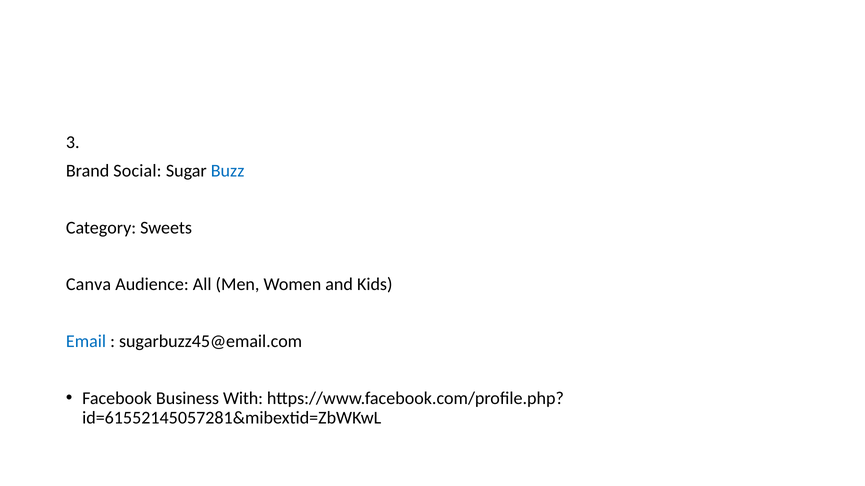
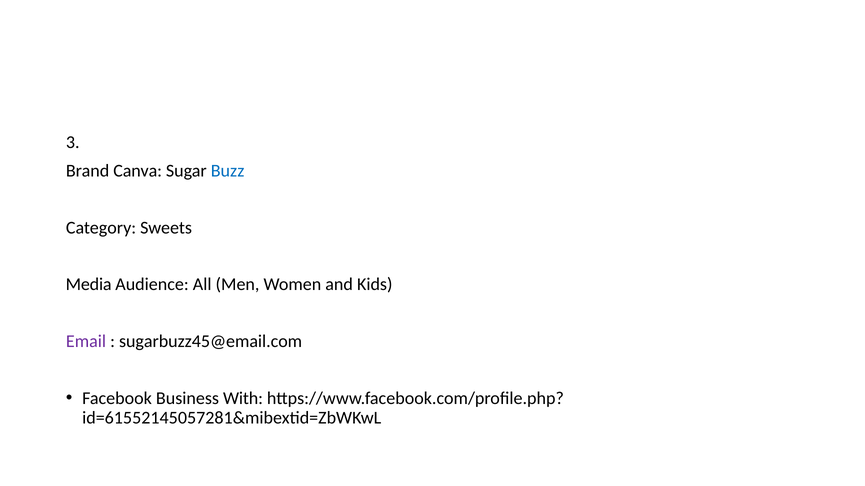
Social: Social -> Canva
Canva: Canva -> Media
Email colour: blue -> purple
